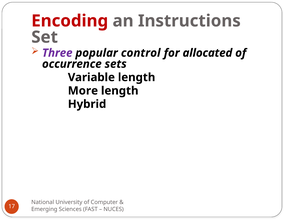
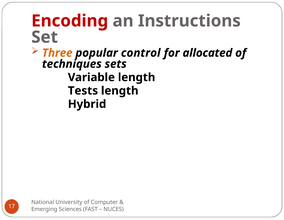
Three colour: purple -> orange
occurrence: occurrence -> techniques
More: More -> Tests
